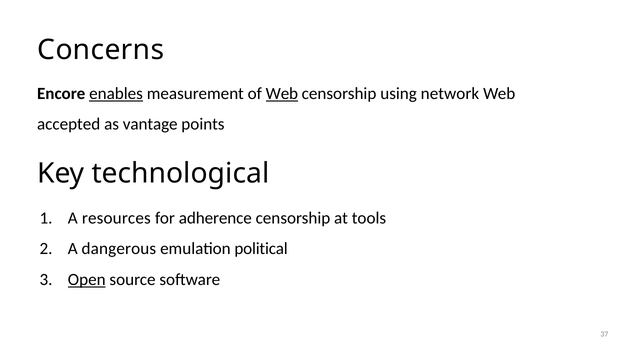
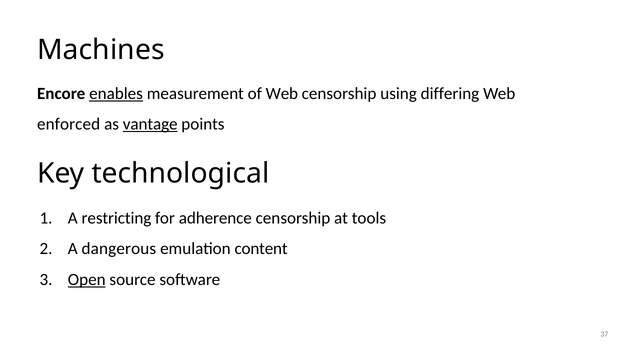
Concerns: Concerns -> Machines
Web at (282, 93) underline: present -> none
network: network -> differing
accepted: accepted -> enforced
vantage underline: none -> present
resources: resources -> restricting
political: political -> content
